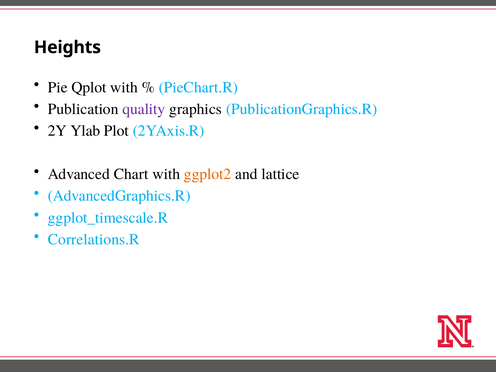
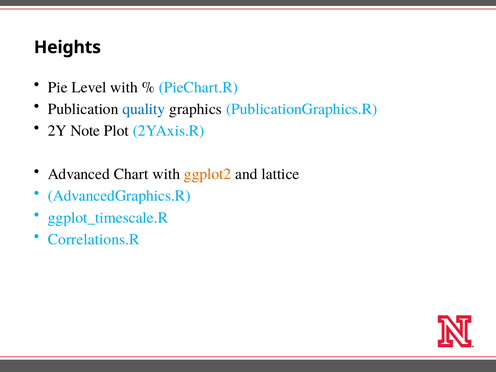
Qplot: Qplot -> Level
quality colour: purple -> blue
Ylab: Ylab -> Note
